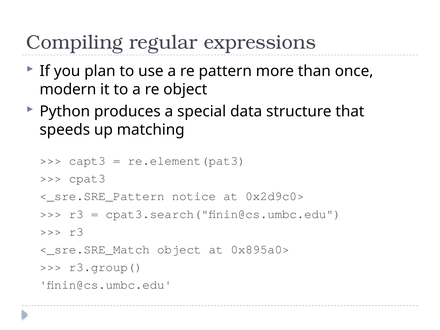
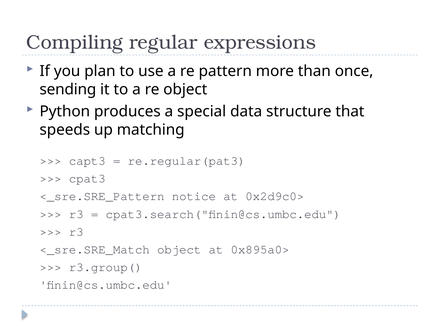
modern: modern -> sending
re.element(pat3: re.element(pat3 -> re.regular(pat3
